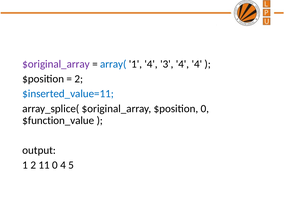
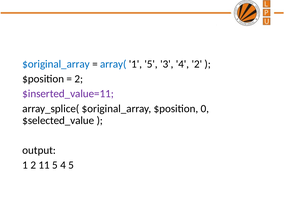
$original_array at (56, 64) colour: purple -> blue
1 4: 4 -> 5
4 4: 4 -> 2
$inserted_value=11 colour: blue -> purple
$function_value: $function_value -> $selected_value
11 0: 0 -> 5
